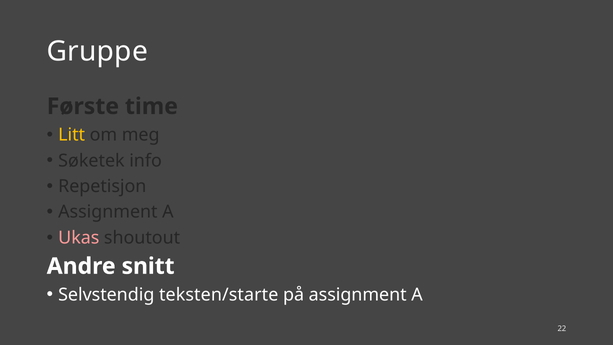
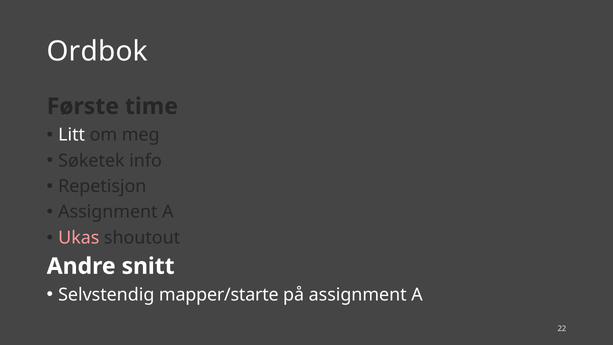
Gruppe: Gruppe -> Ordbok
Litt colour: yellow -> white
teksten/starte: teksten/starte -> mapper/starte
